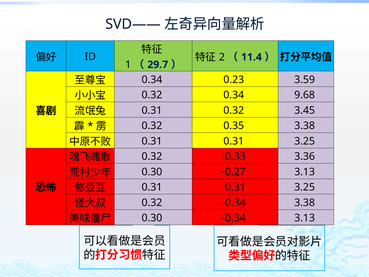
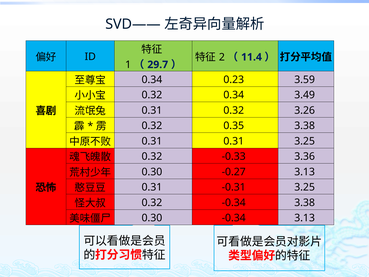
9.68: 9.68 -> 3.49
3.45: 3.45 -> 3.26
